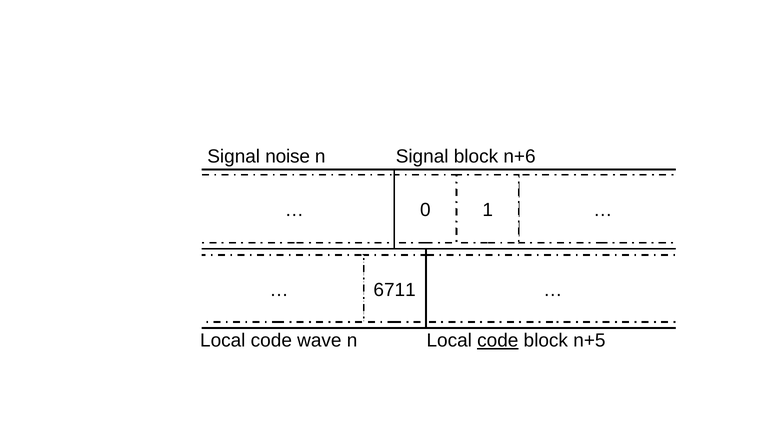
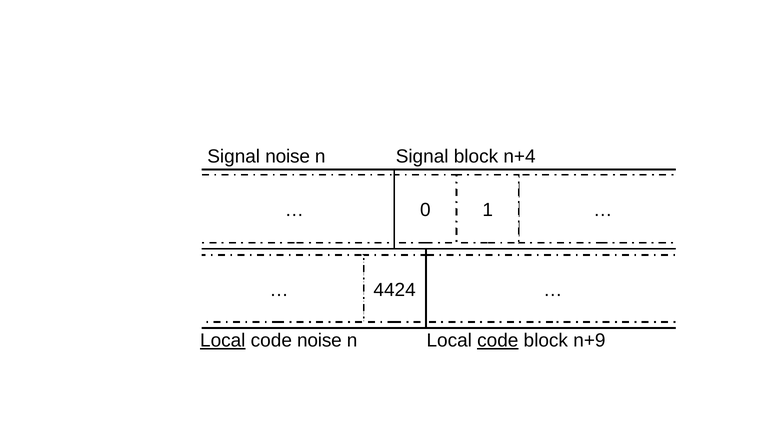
n+6: n+6 -> n+4
6711: 6711 -> 4424
Local at (223, 341) underline: none -> present
code wave: wave -> noise
n+5: n+5 -> n+9
